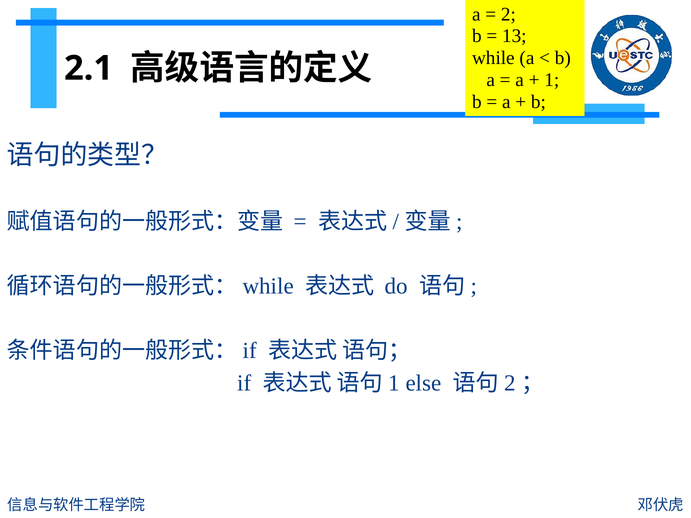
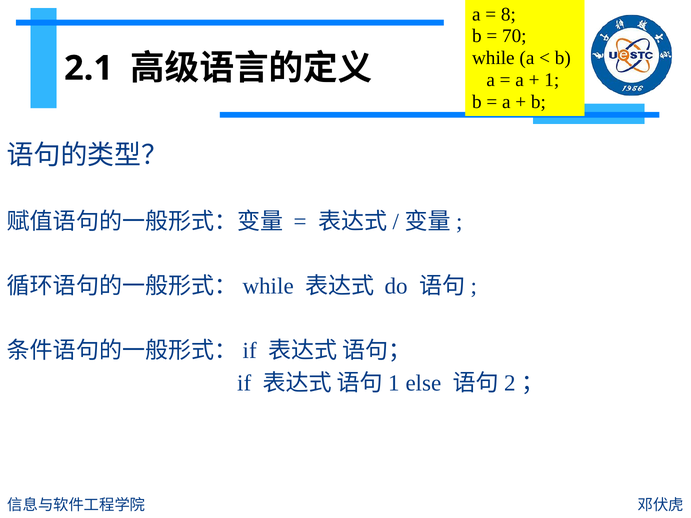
2: 2 -> 8
13: 13 -> 70
